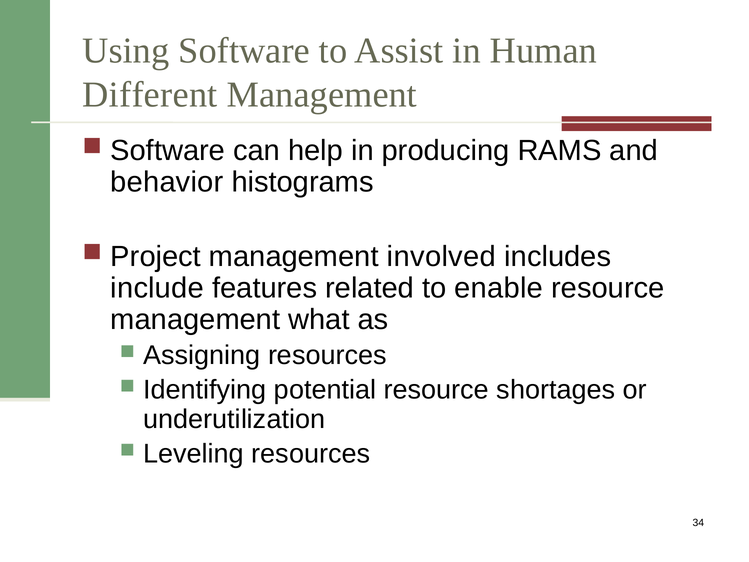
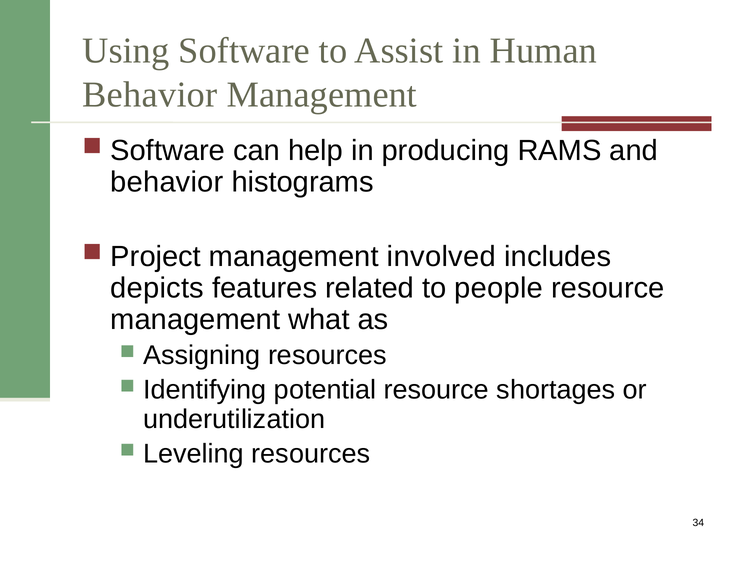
Different at (150, 95): Different -> Behavior
include: include -> depicts
enable: enable -> people
